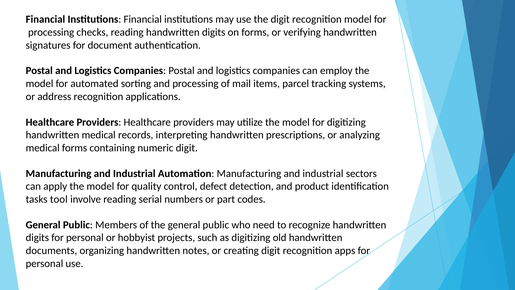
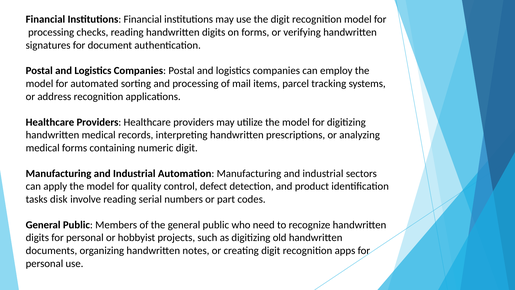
tool: tool -> disk
